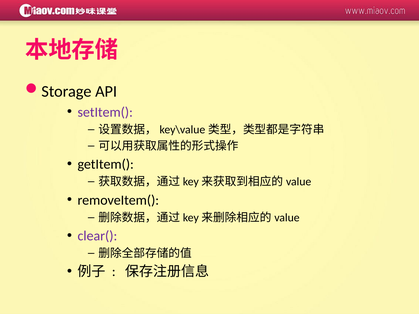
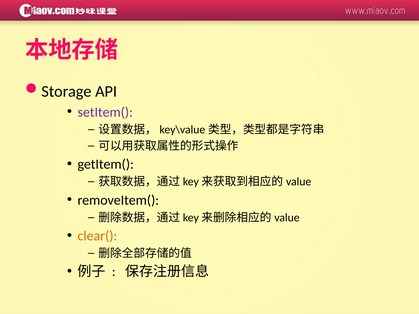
clear( colour: purple -> orange
